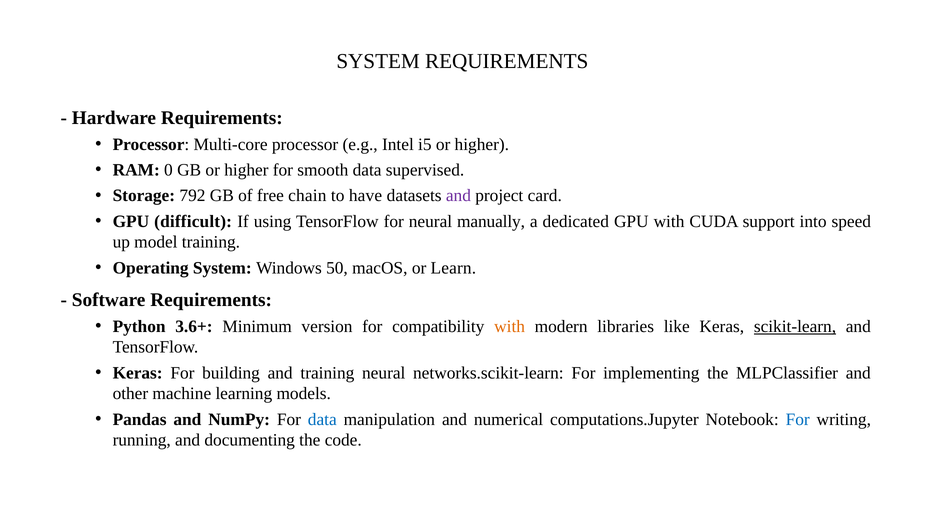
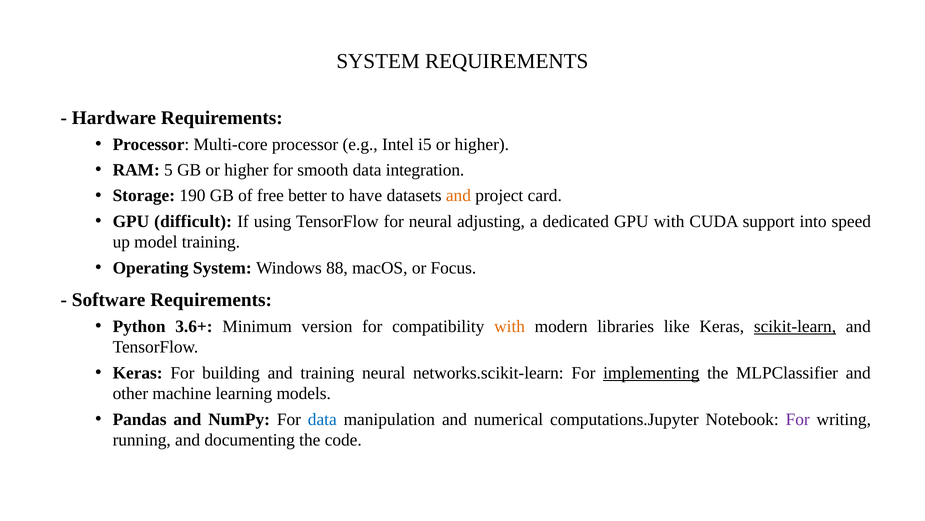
0: 0 -> 5
supervised: supervised -> integration
792: 792 -> 190
chain: chain -> better
and at (458, 195) colour: purple -> orange
manually: manually -> adjusting
50: 50 -> 88
Learn: Learn -> Focus
implementing underline: none -> present
For at (798, 419) colour: blue -> purple
